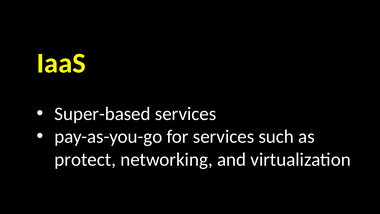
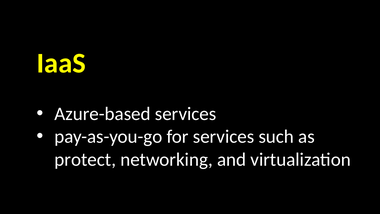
Super-based: Super-based -> Azure-based
